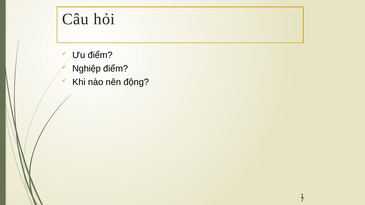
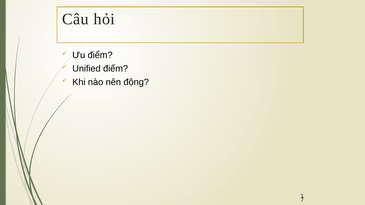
Nghiệp: Nghiệp -> Unified
